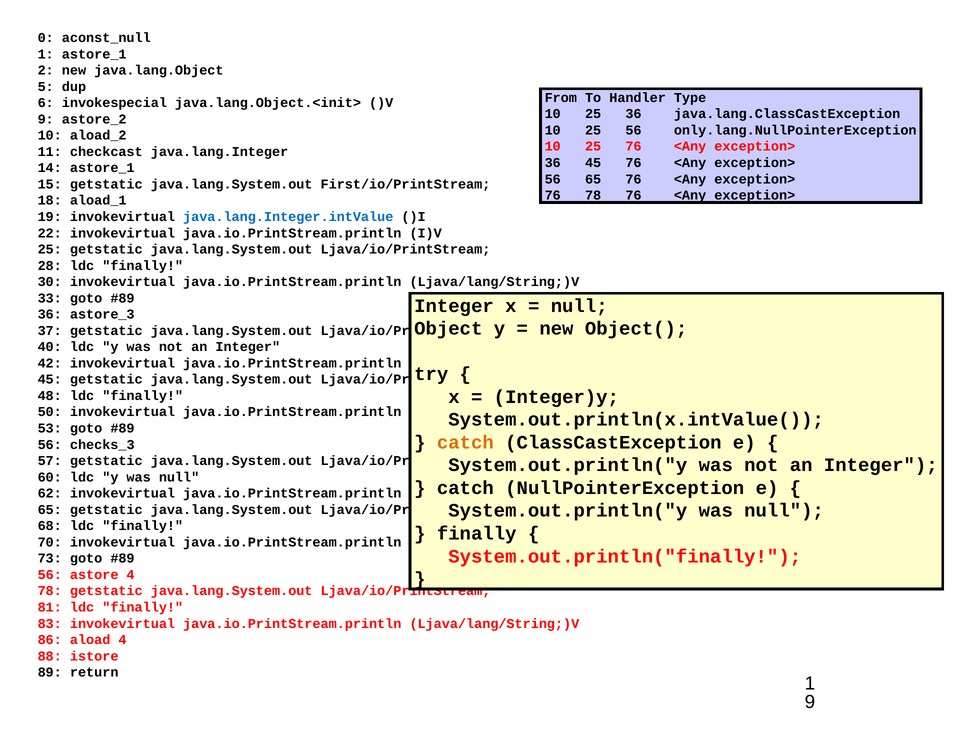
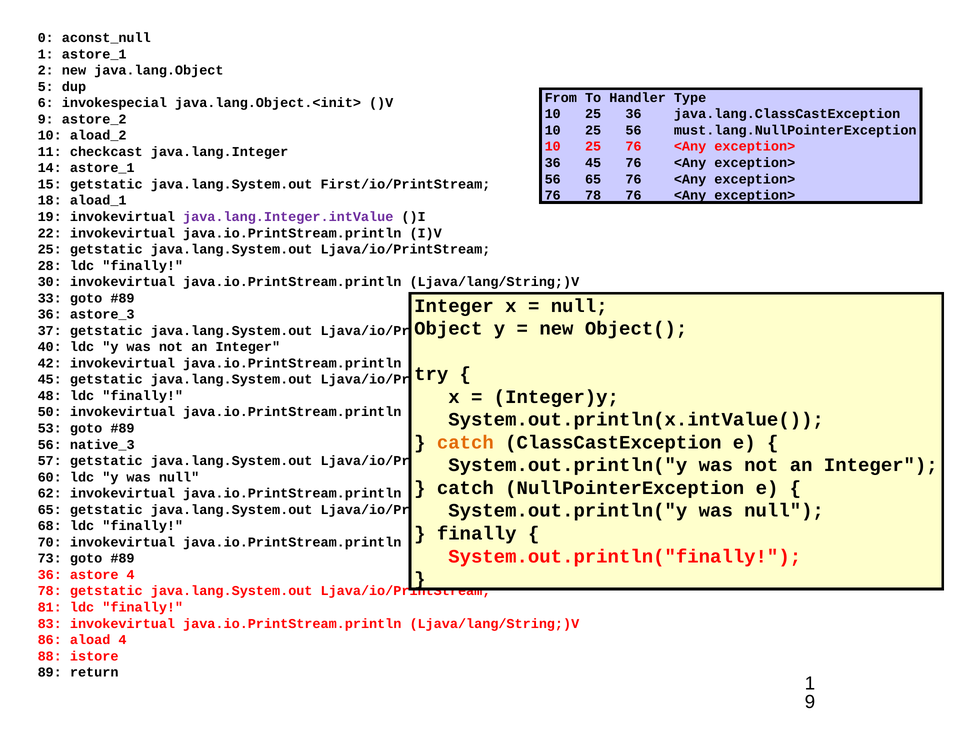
only.lang.NullPointerException: only.lang.NullPointerException -> must.lang.NullPointerException
java.lang.Integer.intValue colour: blue -> purple
checks_3: checks_3 -> native_3
56 at (50, 574): 56 -> 36
